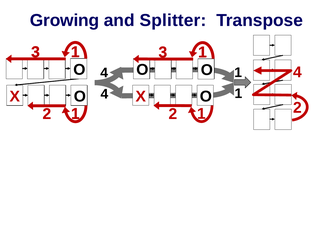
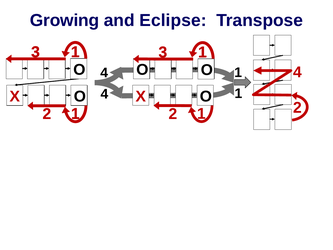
Splitter: Splitter -> Eclipse
